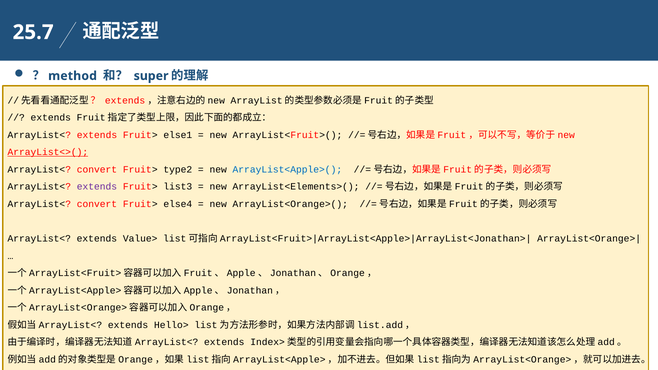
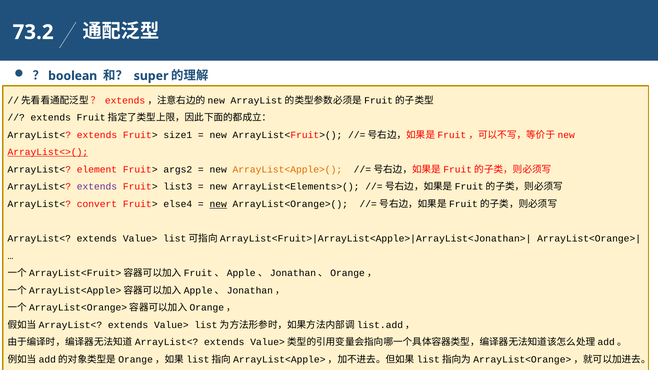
25.7: 25.7 -> 73.2
method: method -> boolean
else1: else1 -> size1
convert at (97, 170): convert -> element
type2: type2 -> args2
ArrayList<Apple>( colour: blue -> orange
new at (218, 204) underline: none -> present
Hello> at (171, 325): Hello> -> Value>
Index> at (268, 342): Index> -> Value>
